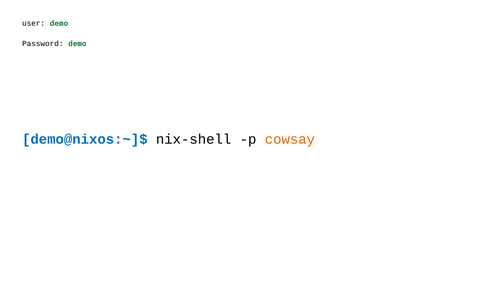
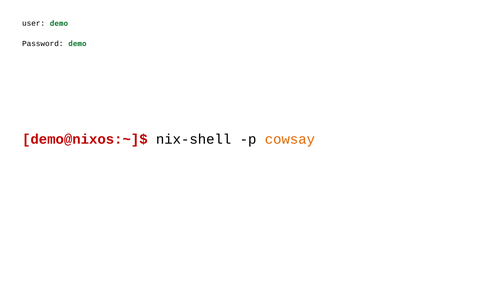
demo@nixos:~]$ colour: blue -> red
